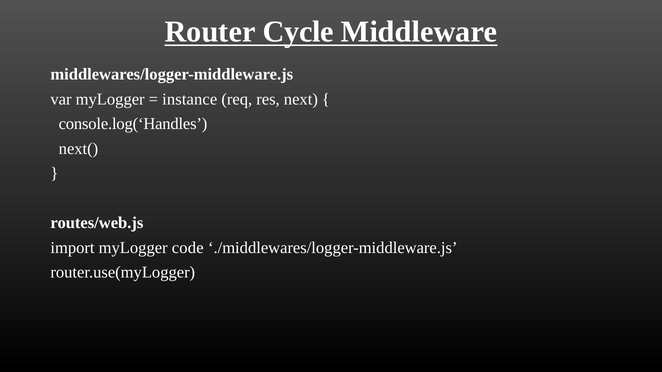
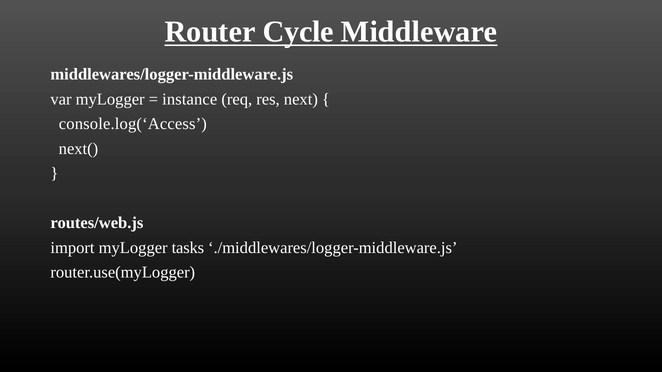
console.log(‘Handles: console.log(‘Handles -> console.log(‘Access
code: code -> tasks
